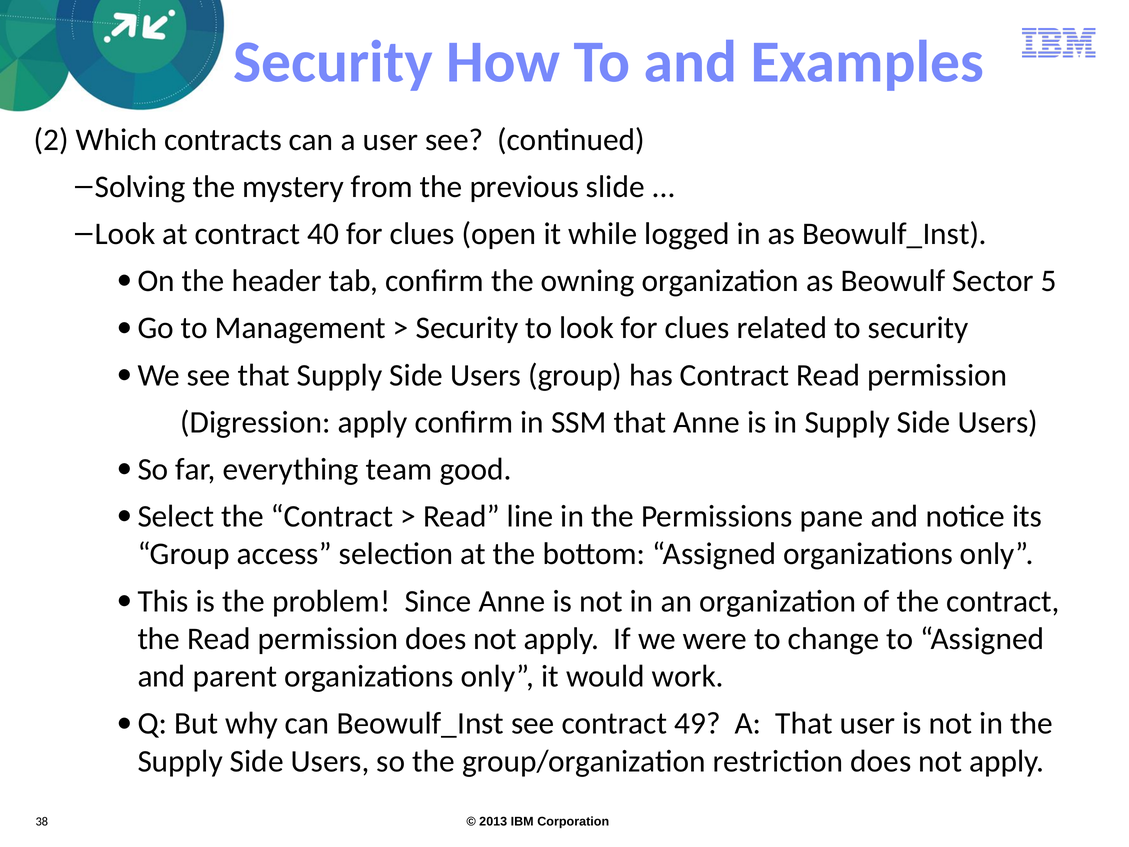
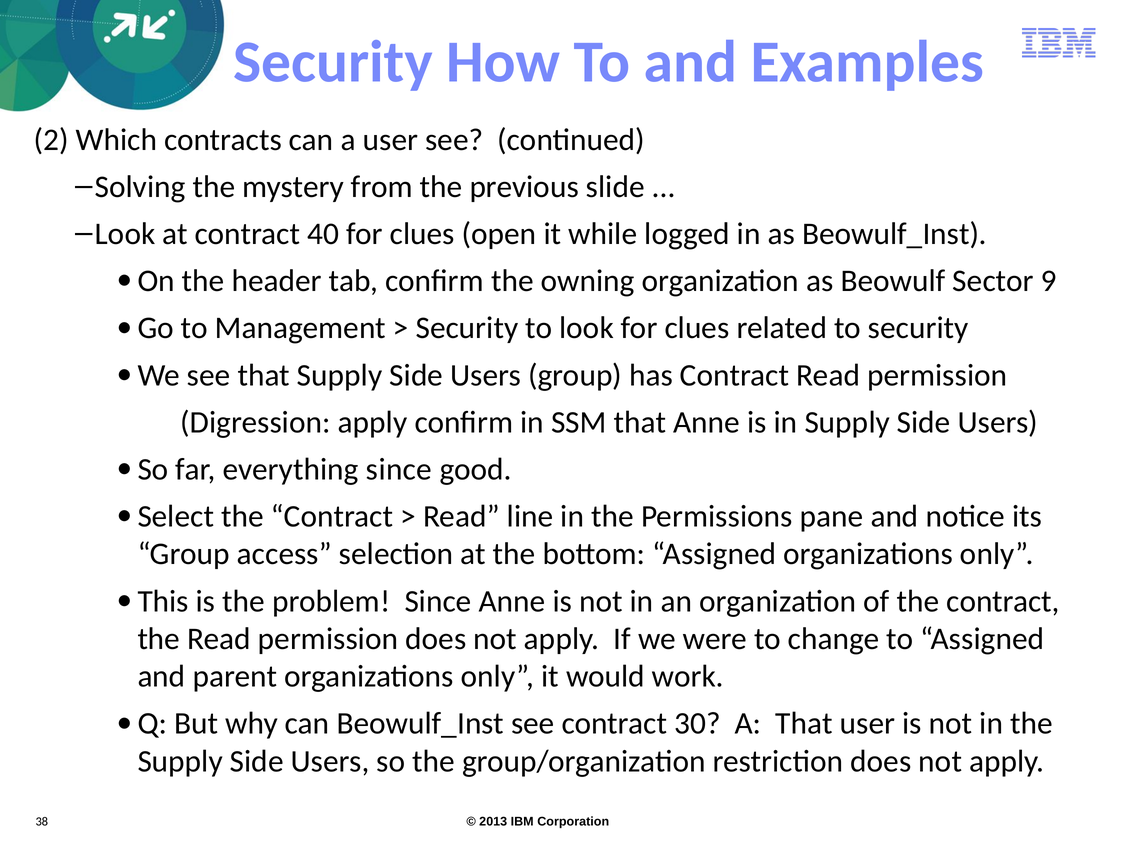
5: 5 -> 9
everything team: team -> since
49: 49 -> 30
